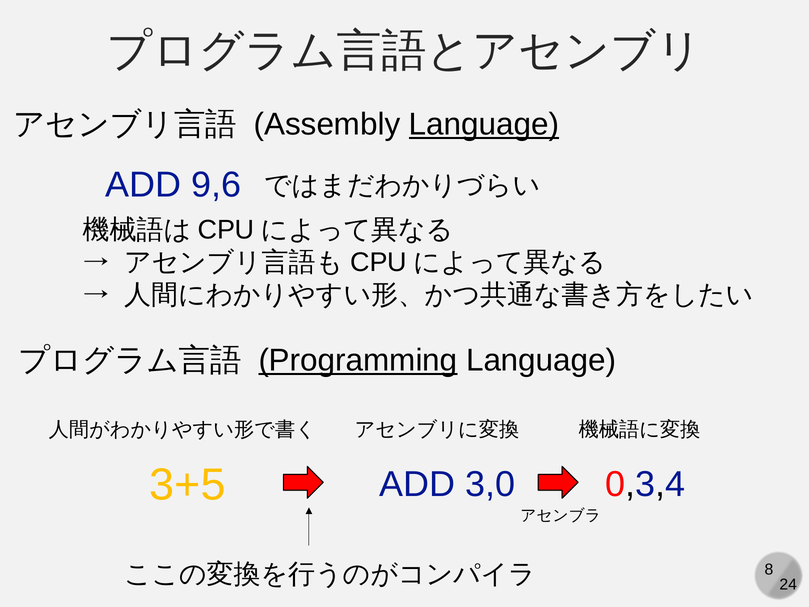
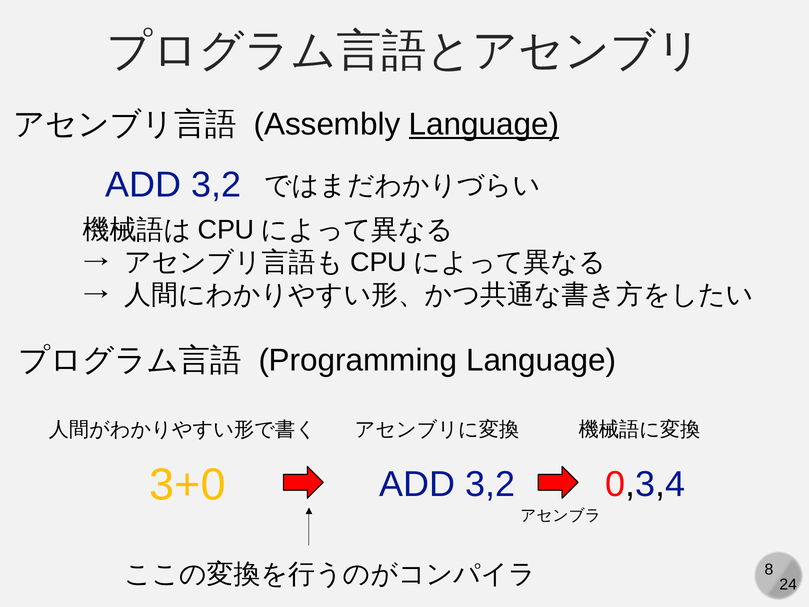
9,6 at (216, 185): 9,6 -> 3,2
Programming underline: present -> none
3+5: 3+5 -> 3+0
3,0 at (490, 484): 3,0 -> 3,2
